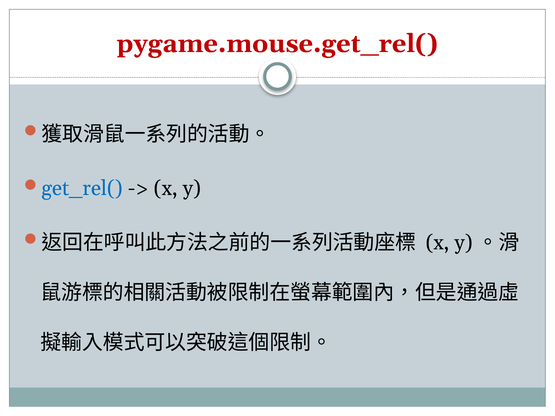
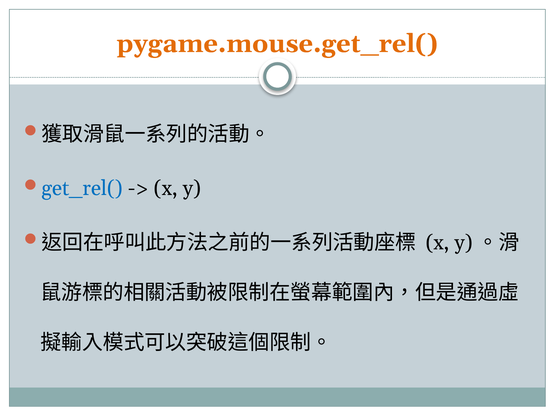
pygame.mouse.get_rel( colour: red -> orange
